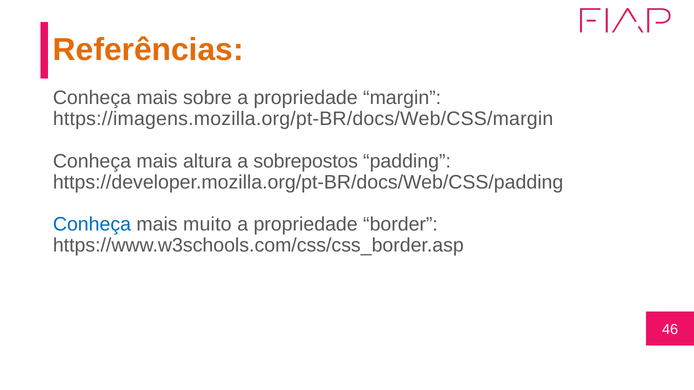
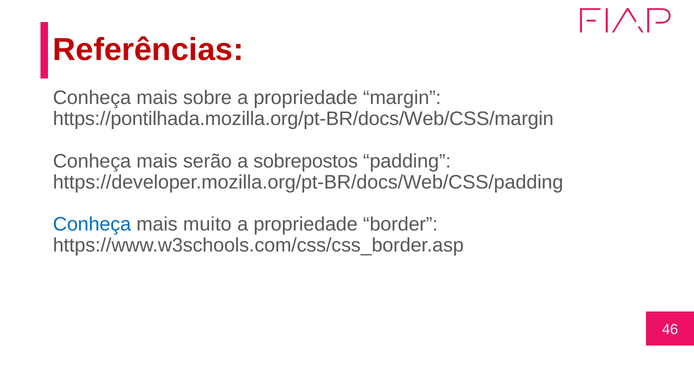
Referências colour: orange -> red
https://imagens.mozilla.org/pt-BR/docs/Web/CSS/margin: https://imagens.mozilla.org/pt-BR/docs/Web/CSS/margin -> https://pontilhada.mozilla.org/pt-BR/docs/Web/CSS/margin
altura: altura -> serão
